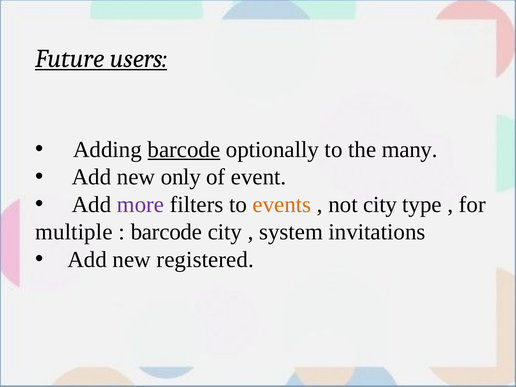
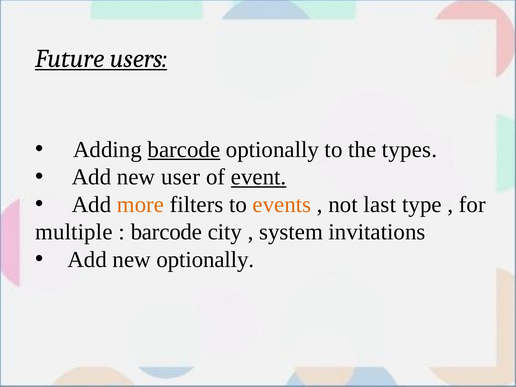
many: many -> types
only: only -> user
event underline: none -> present
more colour: purple -> orange
not city: city -> last
new registered: registered -> optionally
